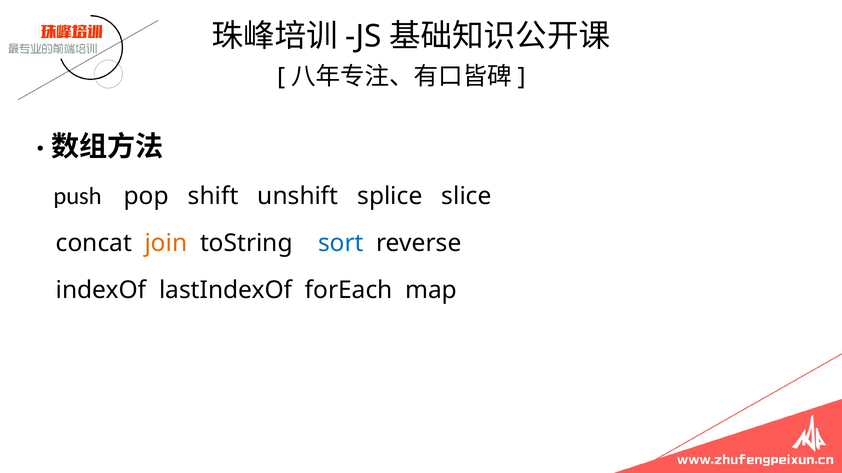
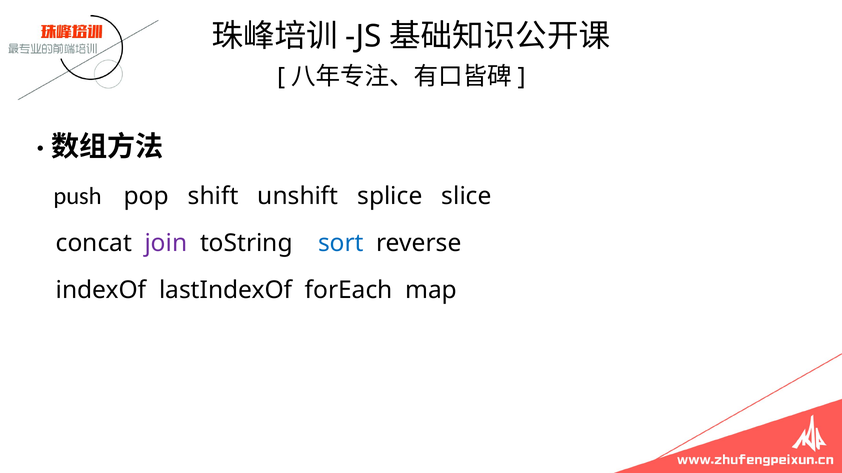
join colour: orange -> purple
